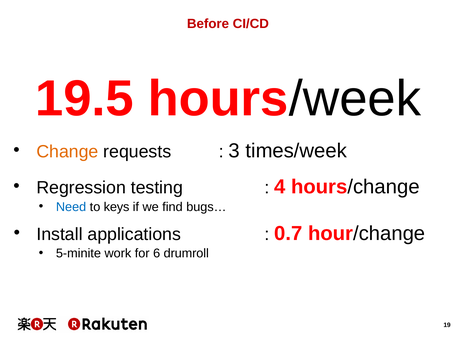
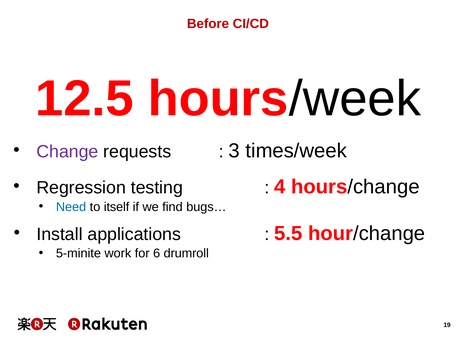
19.5: 19.5 -> 12.5
Change colour: orange -> purple
keys: keys -> itself
0.7: 0.7 -> 5.5
